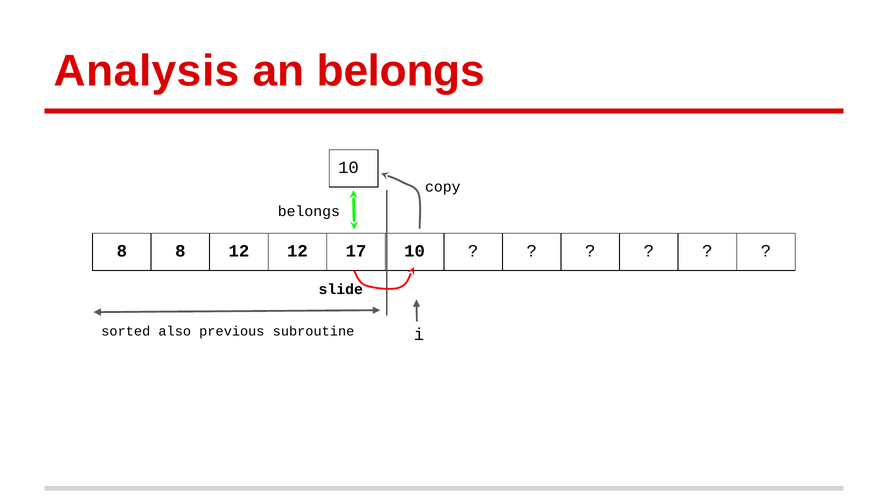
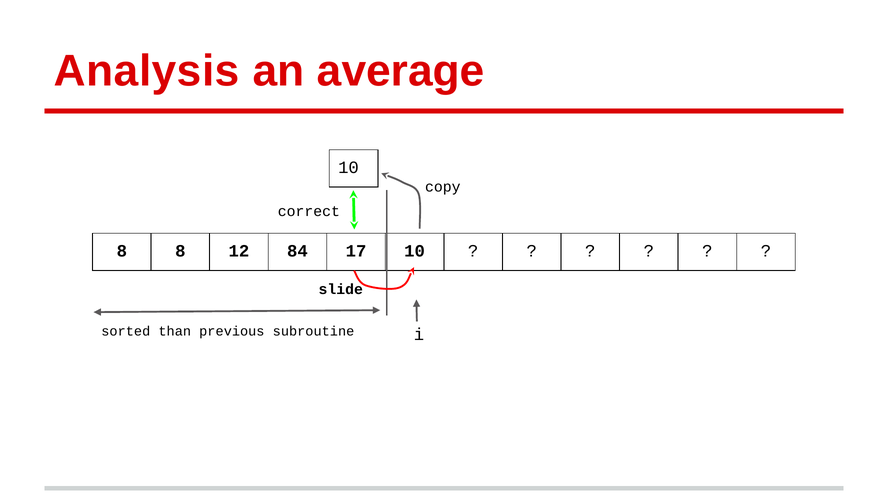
an belongs: belongs -> average
belongs at (309, 211): belongs -> correct
12 12: 12 -> 84
also: also -> than
